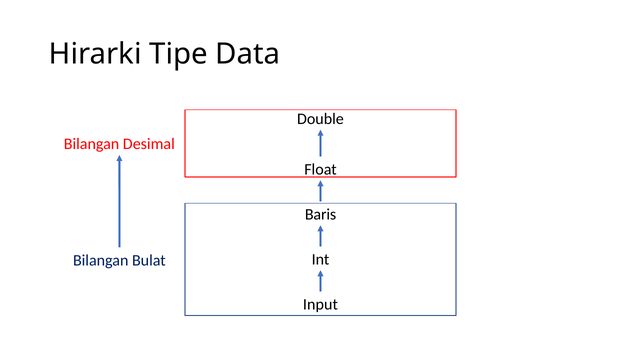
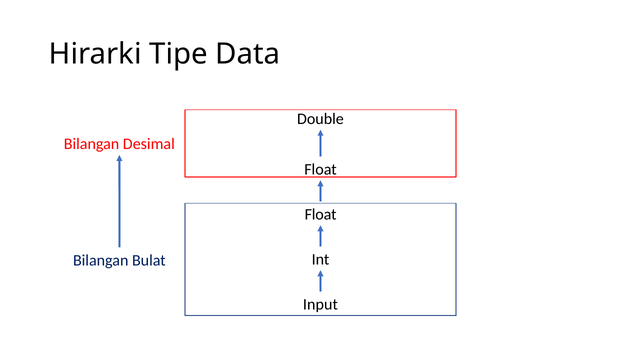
Baris at (321, 214): Baris -> Float
